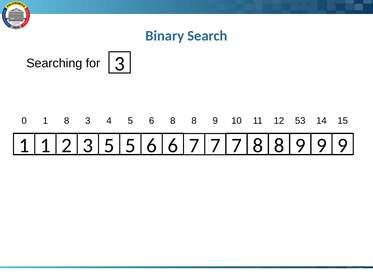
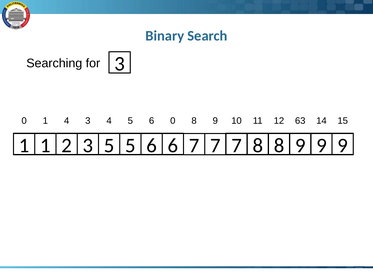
1 8: 8 -> 4
6 8: 8 -> 0
53: 53 -> 63
